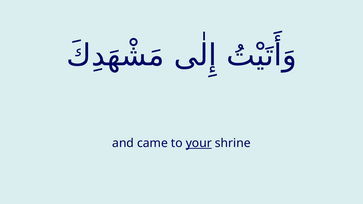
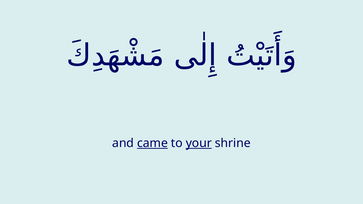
came underline: none -> present
